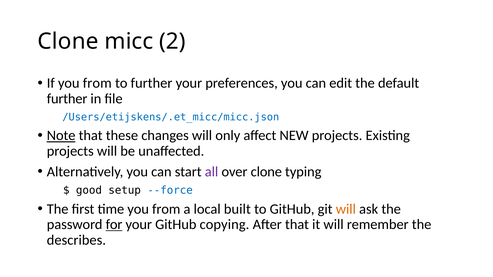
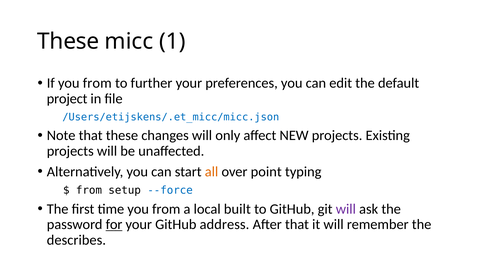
Clone at (68, 41): Clone -> These
2: 2 -> 1
further at (67, 99): further -> project
Note underline: present -> none
all colour: purple -> orange
over clone: clone -> point
good at (89, 191): good -> from
will at (346, 209) colour: orange -> purple
copying: copying -> address
